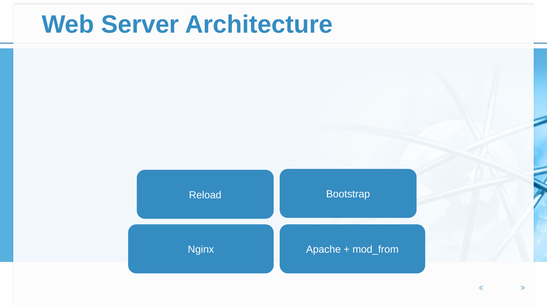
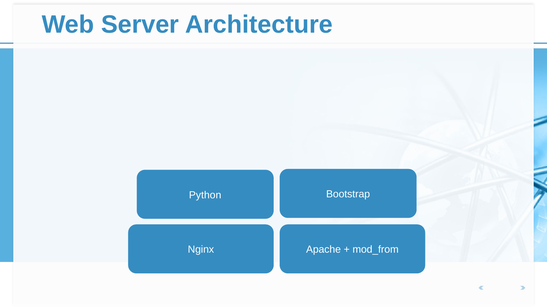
Reload: Reload -> Python
